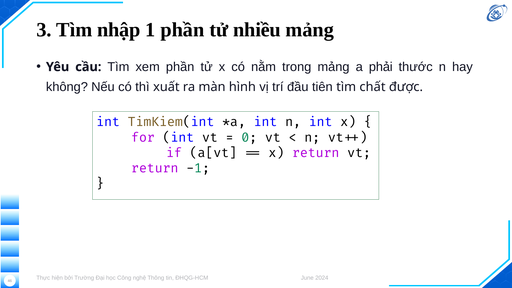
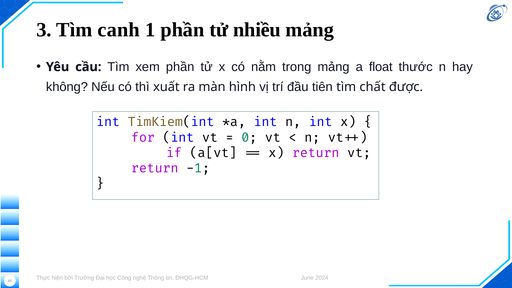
nhập: nhập -> canh
phải: phải -> float
